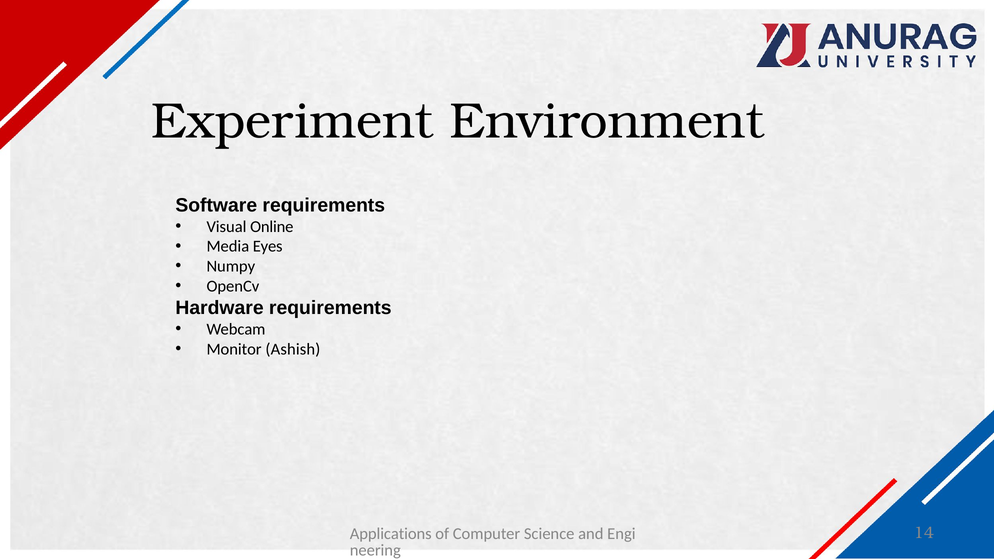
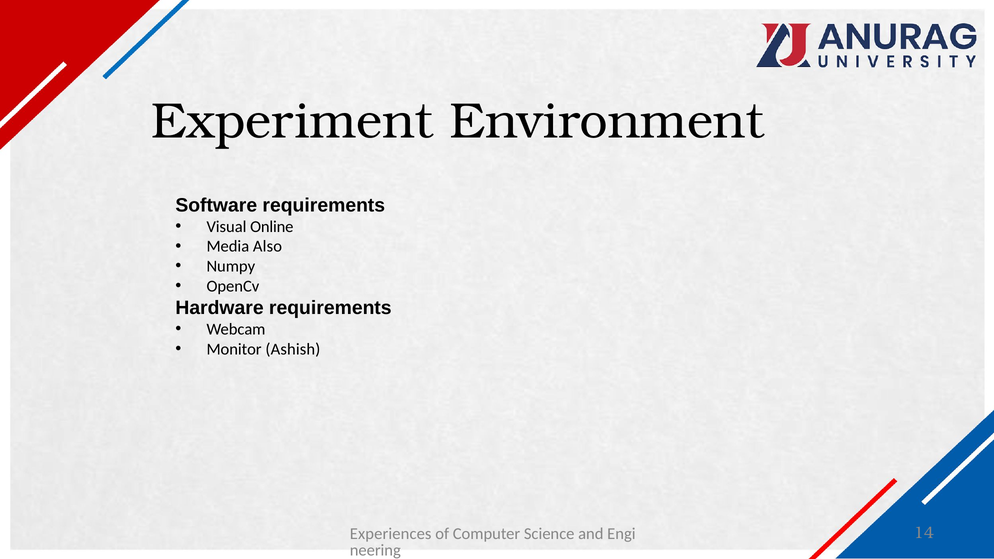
Eyes: Eyes -> Also
Applications: Applications -> Experiences
